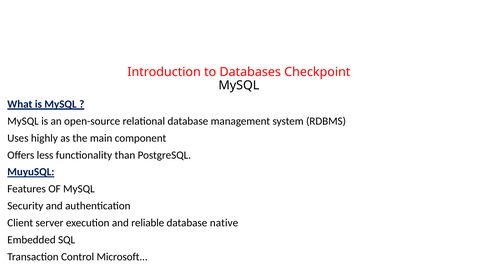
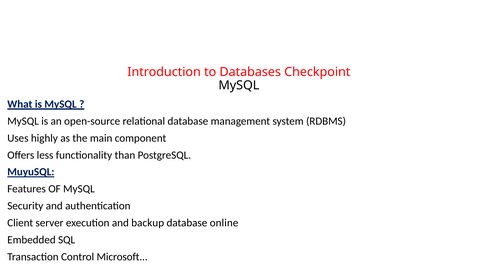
reliable: reliable -> backup
native: native -> online
